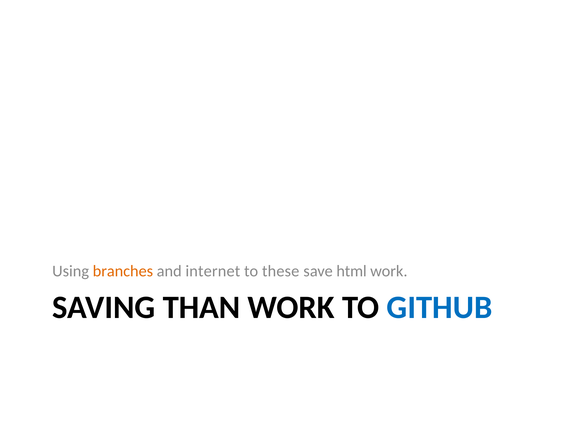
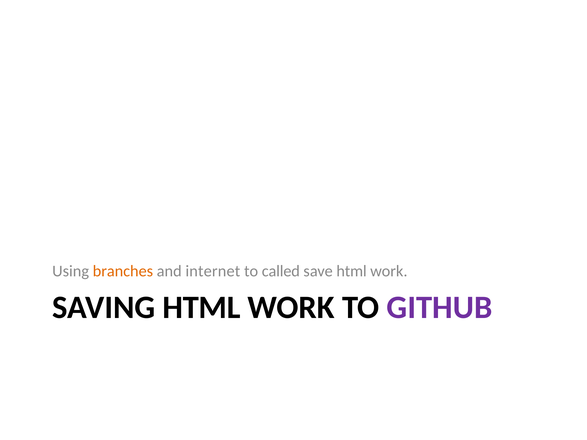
these: these -> called
SAVING THAN: THAN -> HTML
GITHUB colour: blue -> purple
